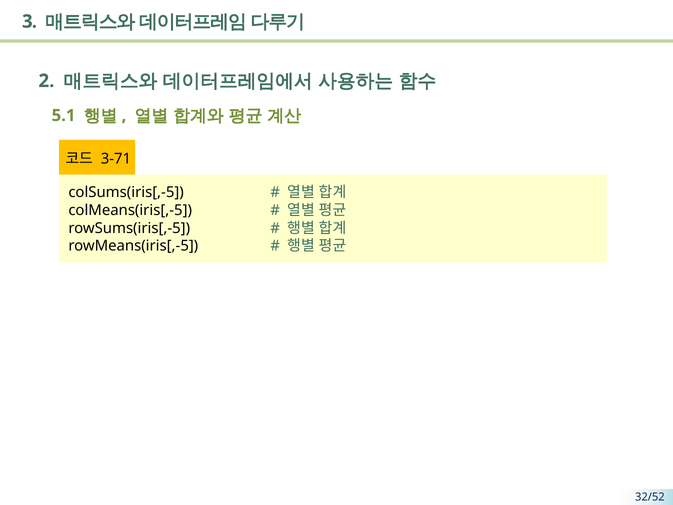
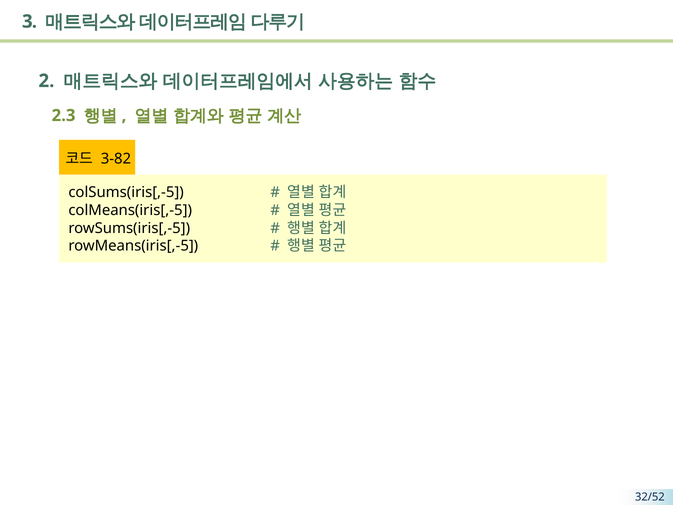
5.1: 5.1 -> 2.3
3-71: 3-71 -> 3-82
